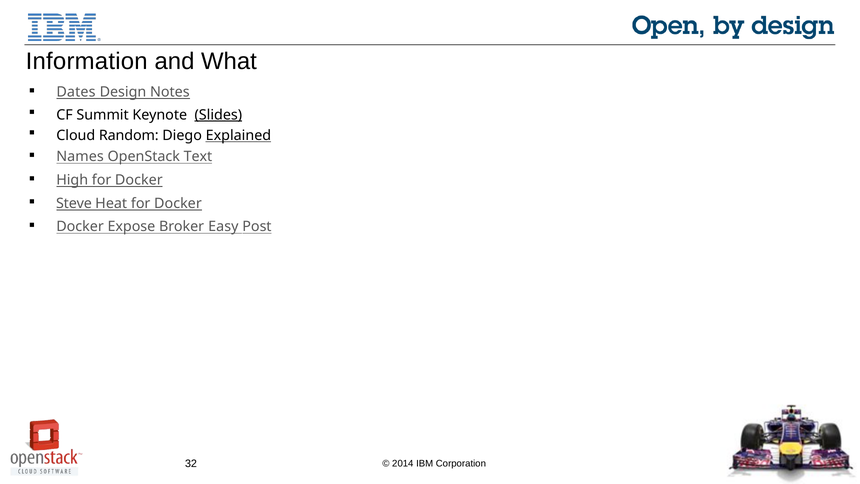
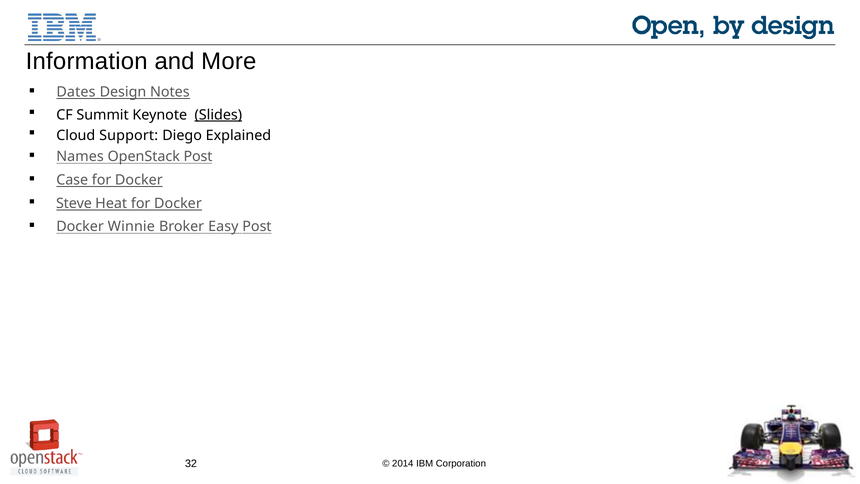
What: What -> More
Random: Random -> Support
Explained underline: present -> none
OpenStack Text: Text -> Post
High: High -> Case
Expose: Expose -> Winnie
